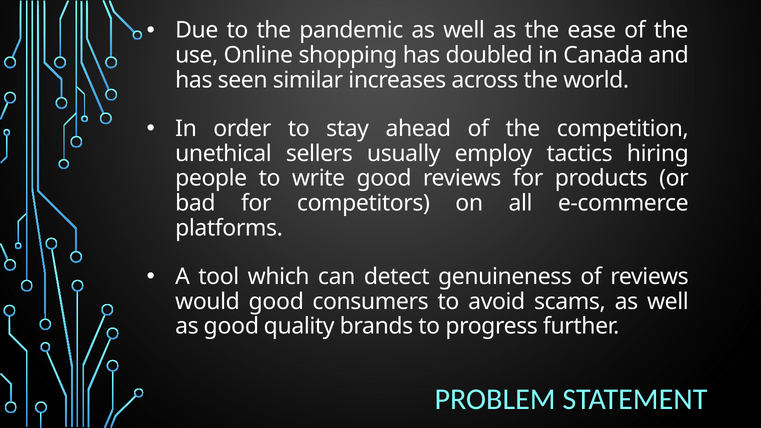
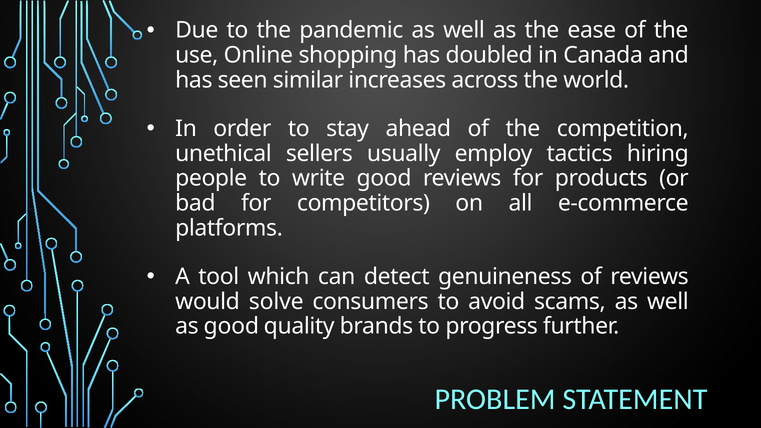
would good: good -> solve
